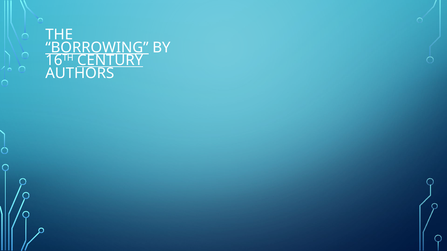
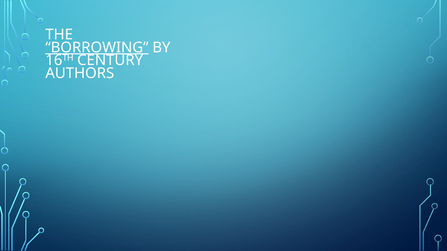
CENTURY underline: present -> none
